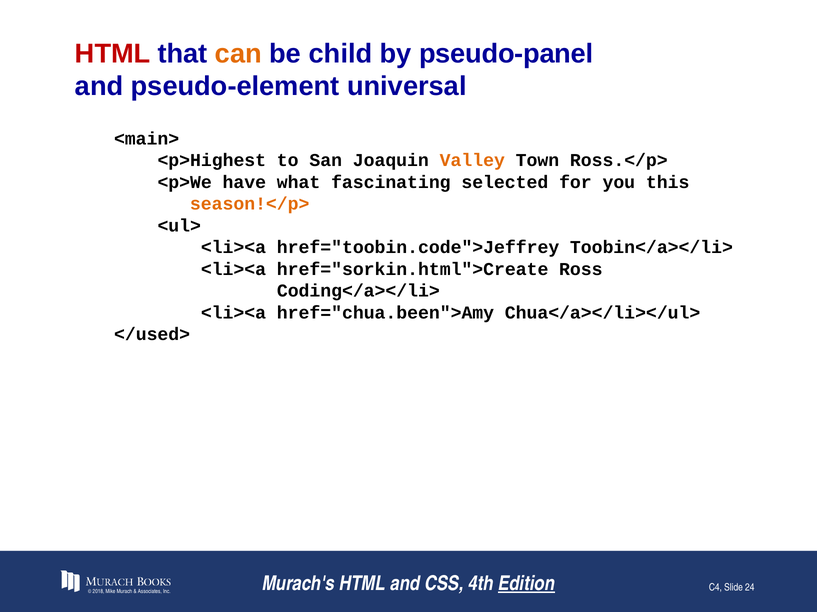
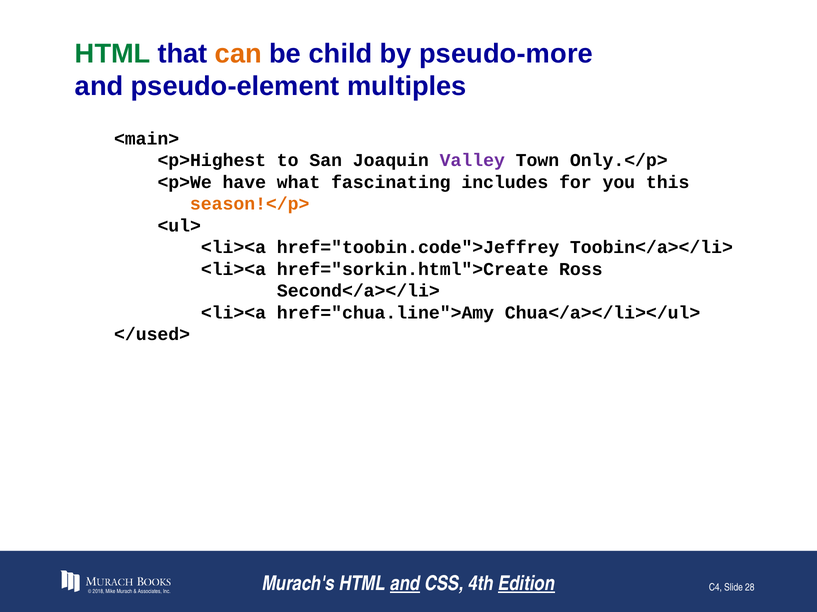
HTML at (113, 54) colour: red -> green
pseudo-panel: pseudo-panel -> pseudo-more
universal: universal -> multiples
Valley colour: orange -> purple
Ross.</p>: Ross.</p> -> Only.</p>
selected: selected -> includes
Coding</a></li>: Coding</a></li> -> Second</a></li>
href="chua.been">Amy: href="chua.been">Amy -> href="chua.line">Amy
and at (405, 584) underline: none -> present
24: 24 -> 28
